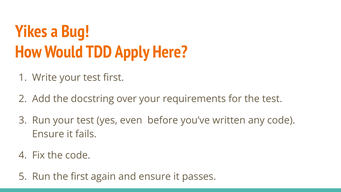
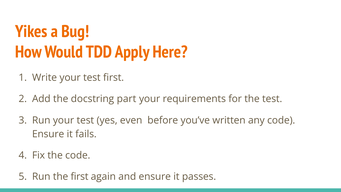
over: over -> part
